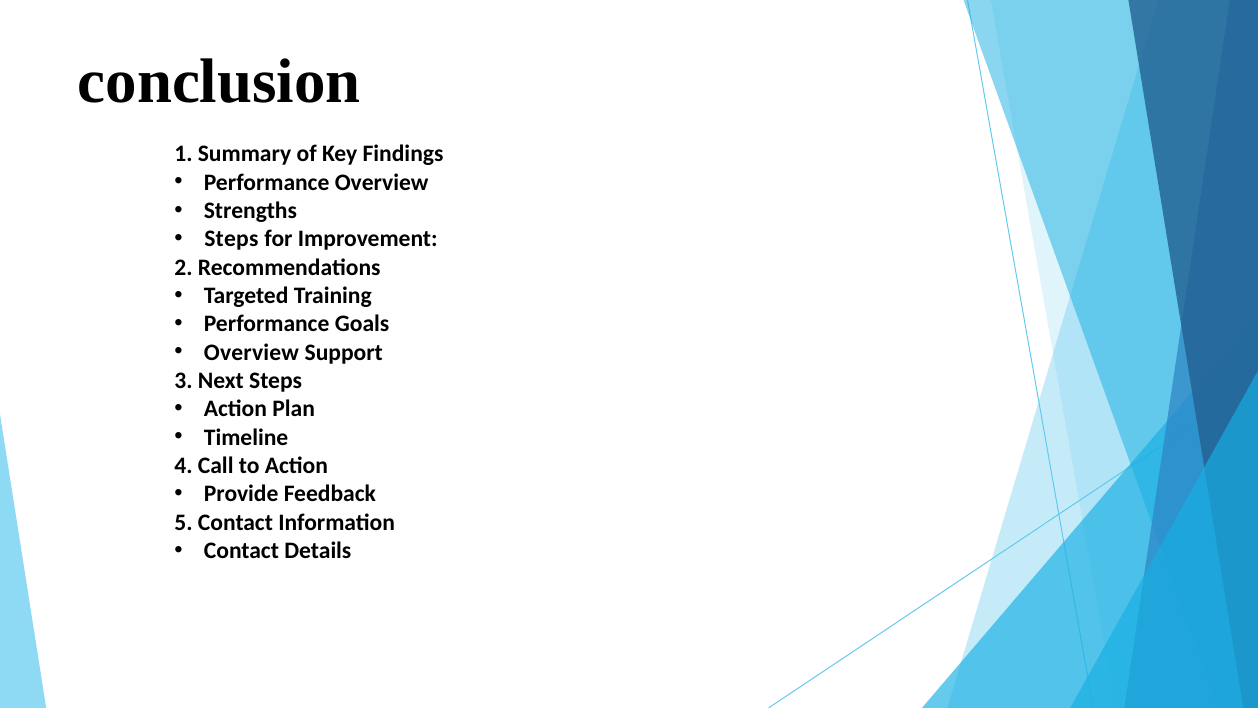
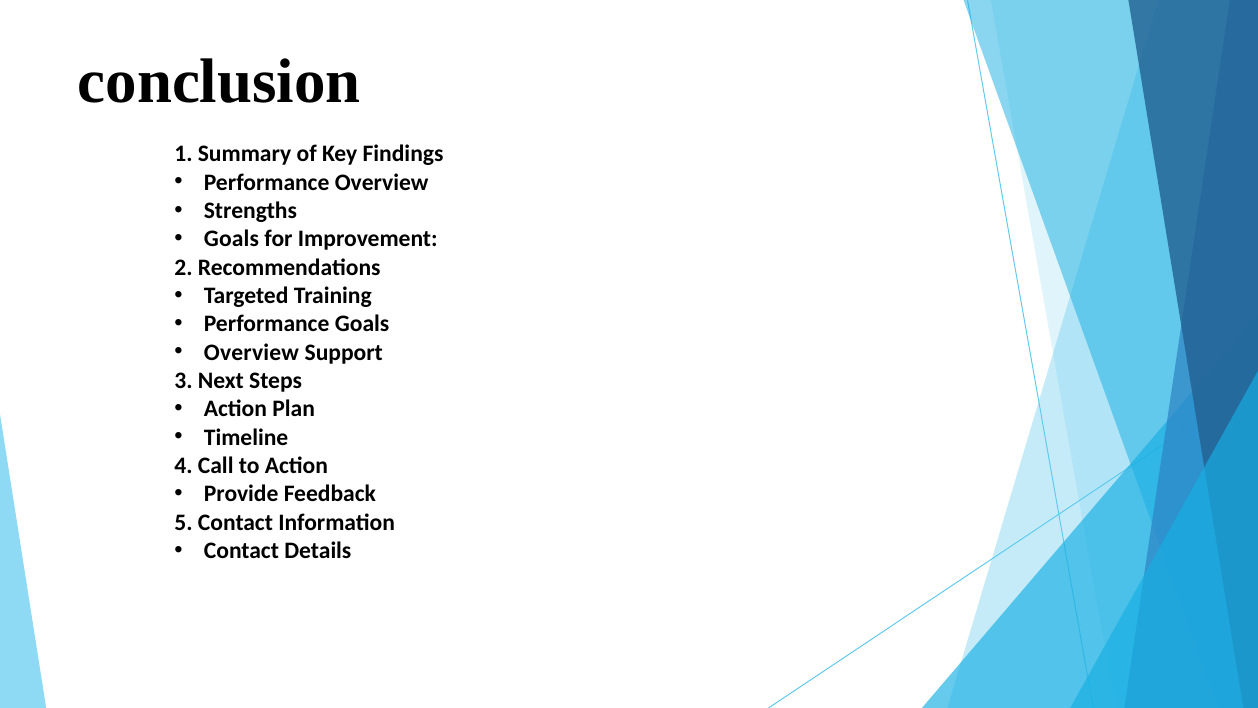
Steps at (231, 239): Steps -> Goals
